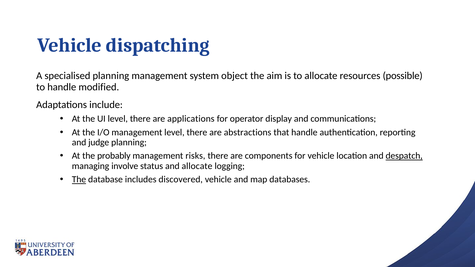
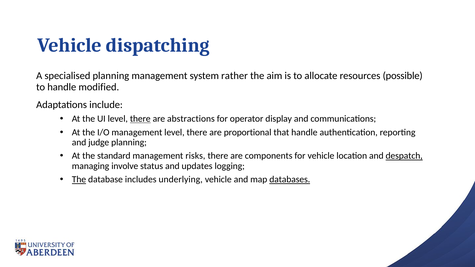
object: object -> rather
there at (140, 119) underline: none -> present
applications: applications -> abstractions
abstractions: abstractions -> proportional
probably: probably -> standard
and allocate: allocate -> updates
discovered: discovered -> underlying
databases underline: none -> present
